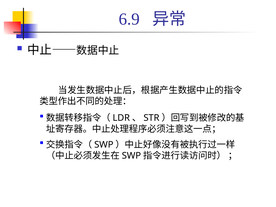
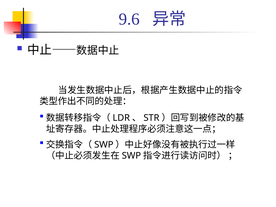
6.9: 6.9 -> 9.6
